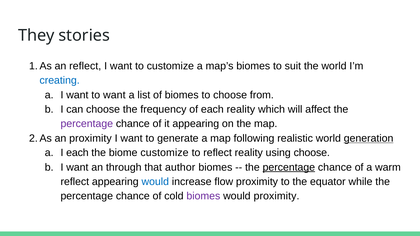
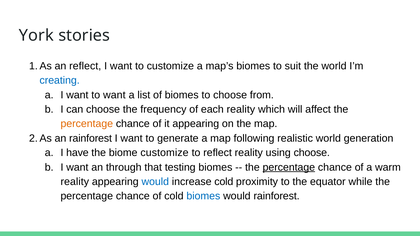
They: They -> York
percentage at (87, 124) colour: purple -> orange
an proximity: proximity -> rainforest
generation underline: present -> none
I each: each -> have
author: author -> testing
reflect at (75, 182): reflect -> reality
increase flow: flow -> cold
biomes at (203, 196) colour: purple -> blue
would proximity: proximity -> rainforest
